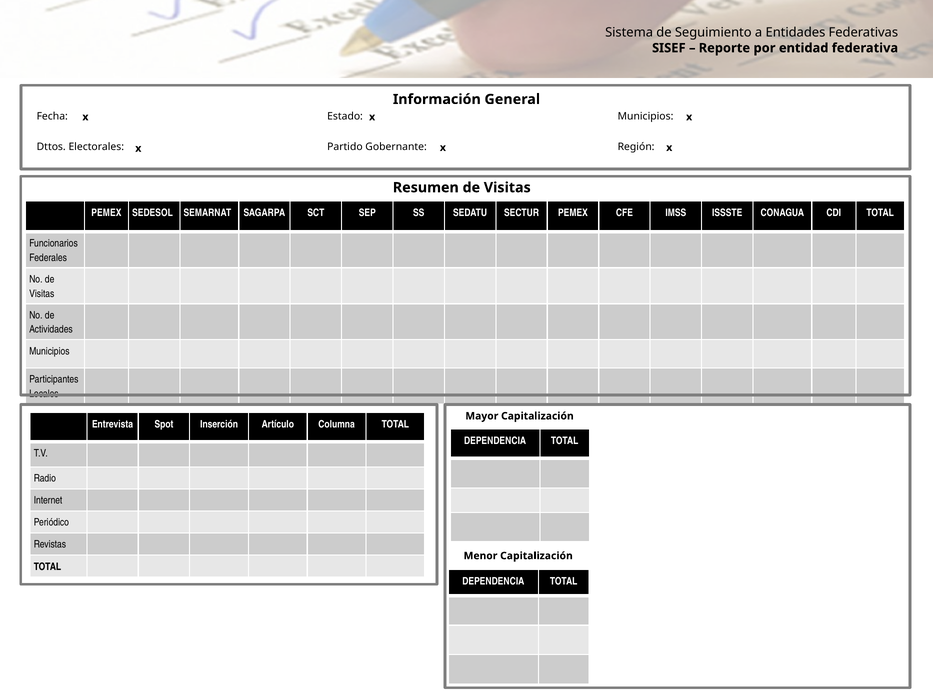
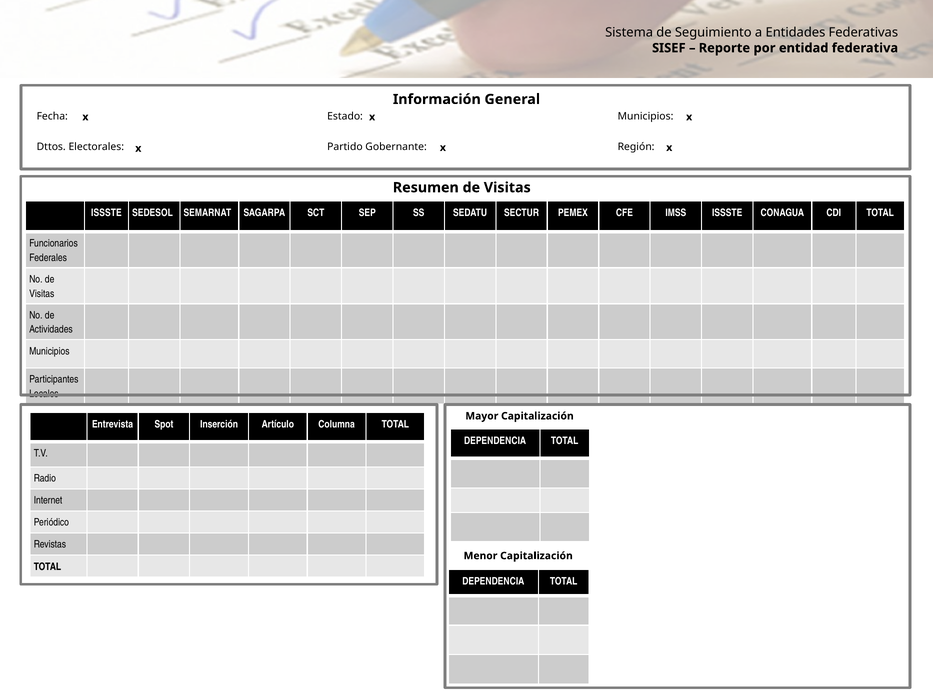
PEMEX at (106, 213): PEMEX -> ISSSTE
